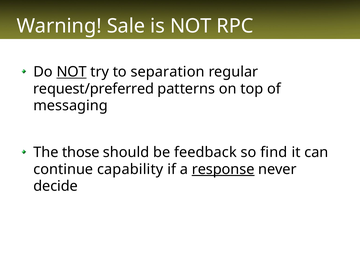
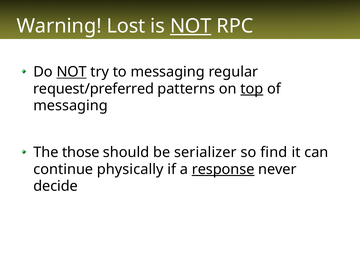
Sale: Sale -> Lost
NOT at (191, 26) underline: none -> present
to separation: separation -> messaging
top underline: none -> present
feedback: feedback -> serializer
capability: capability -> physically
